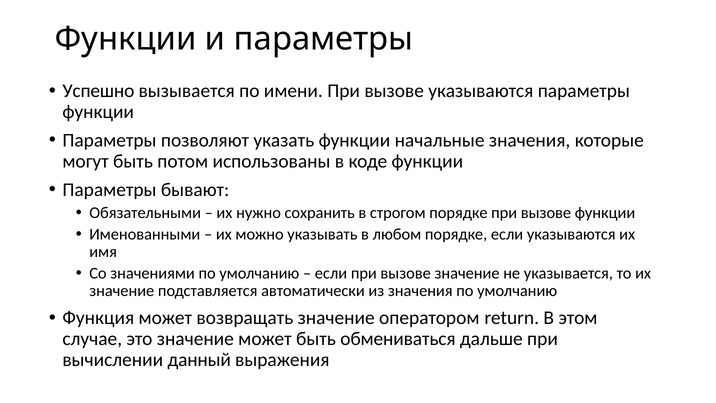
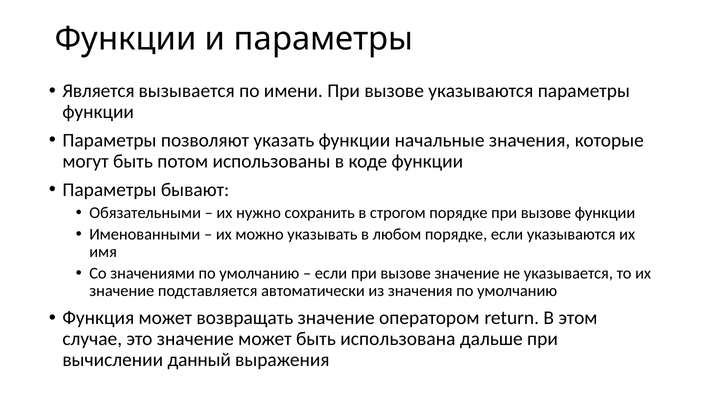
Успешно: Успешно -> Является
обмениваться: обмениваться -> использована
